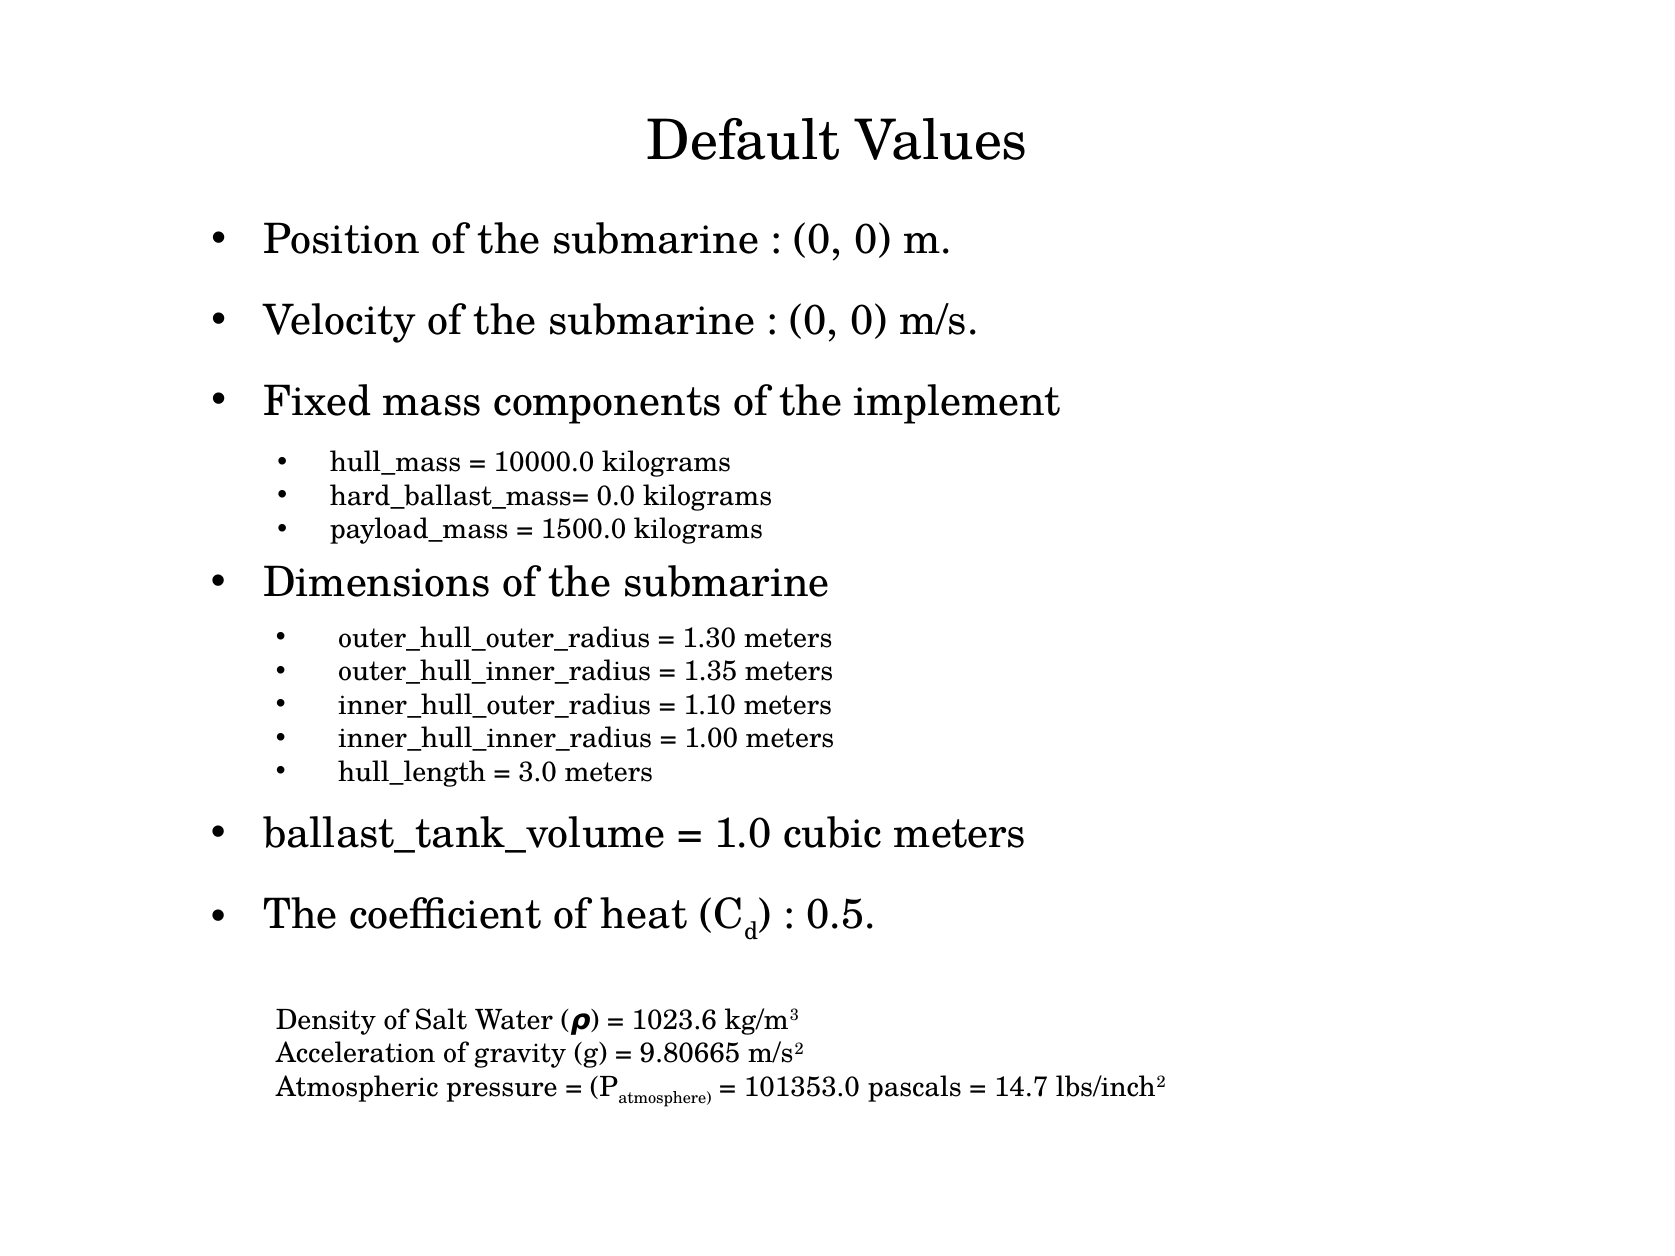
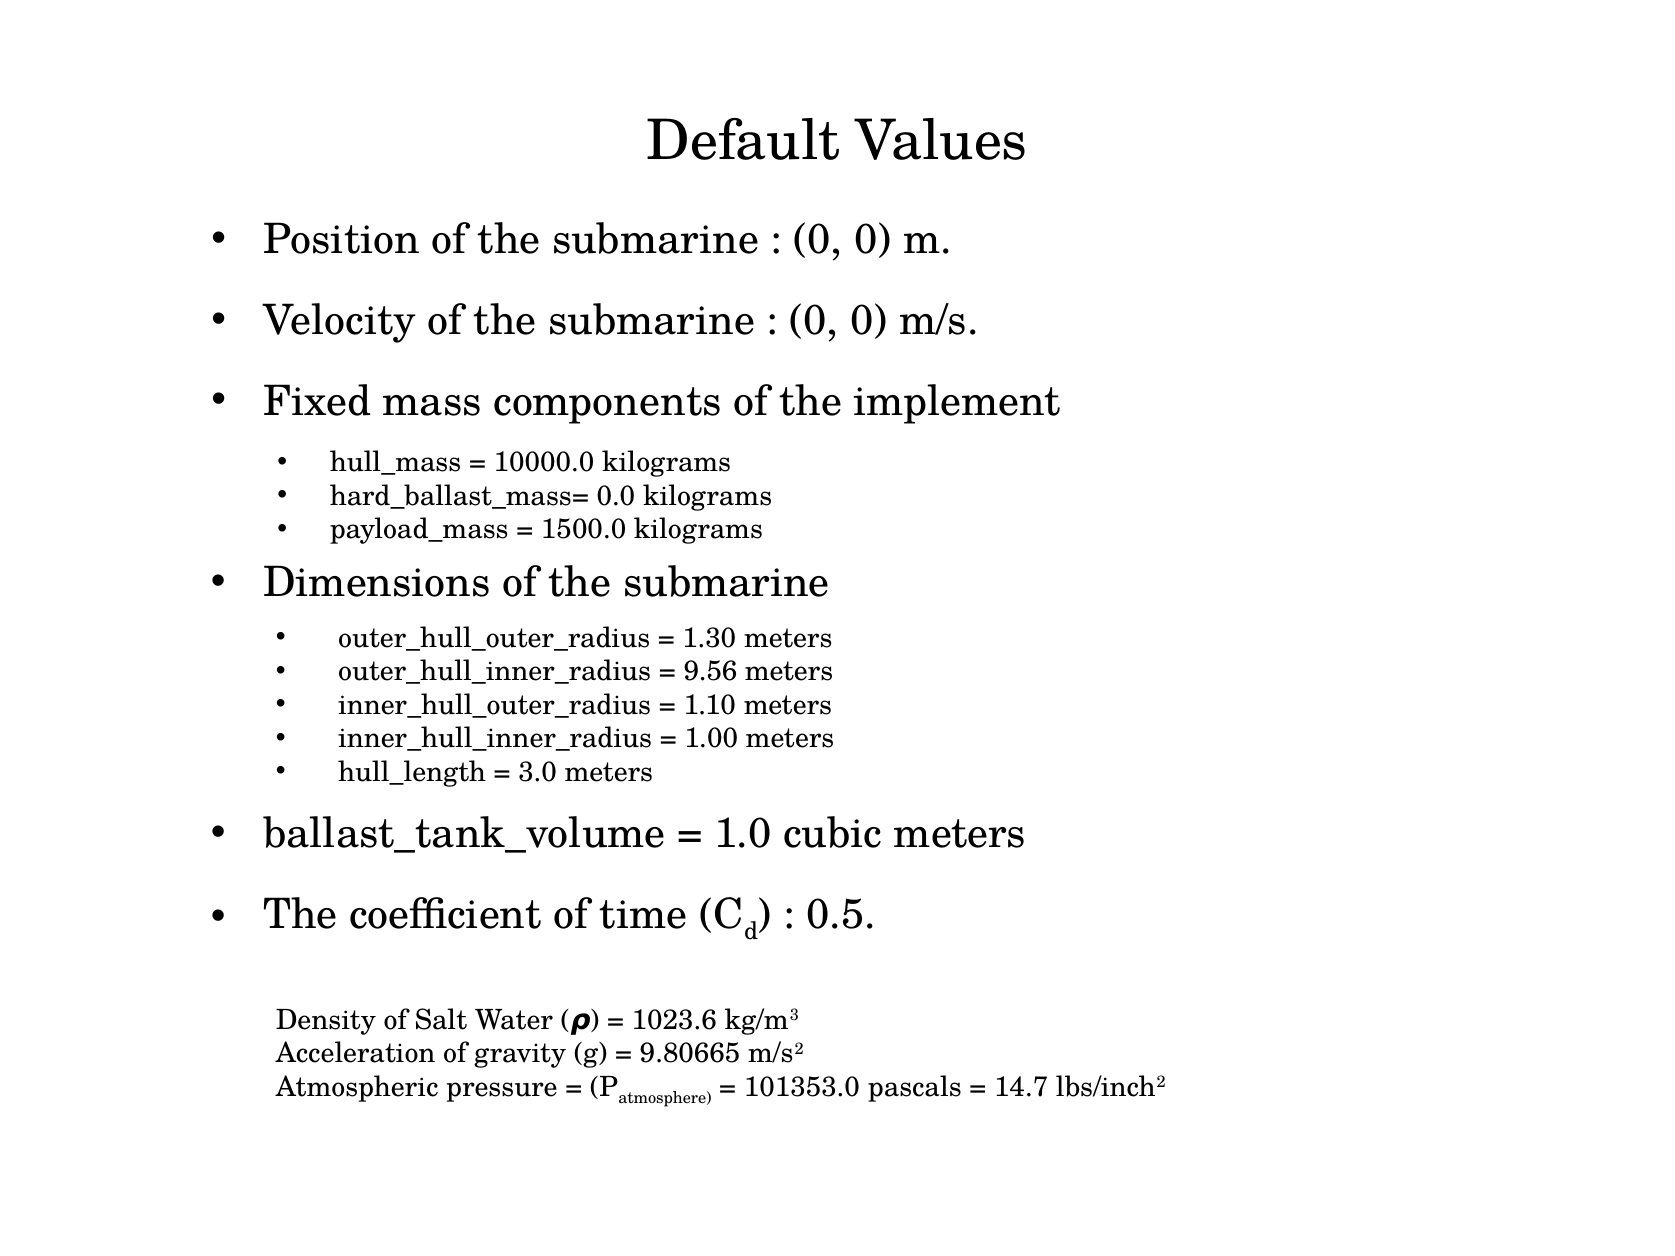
1.35: 1.35 -> 9.56
heat: heat -> time
